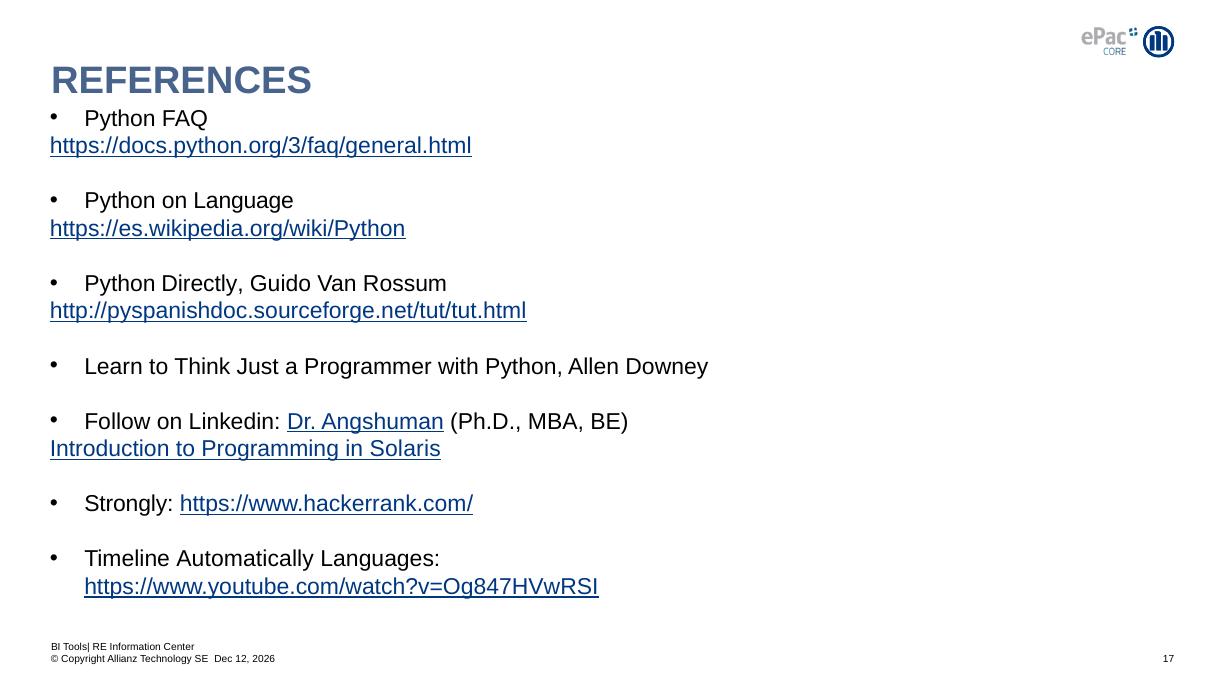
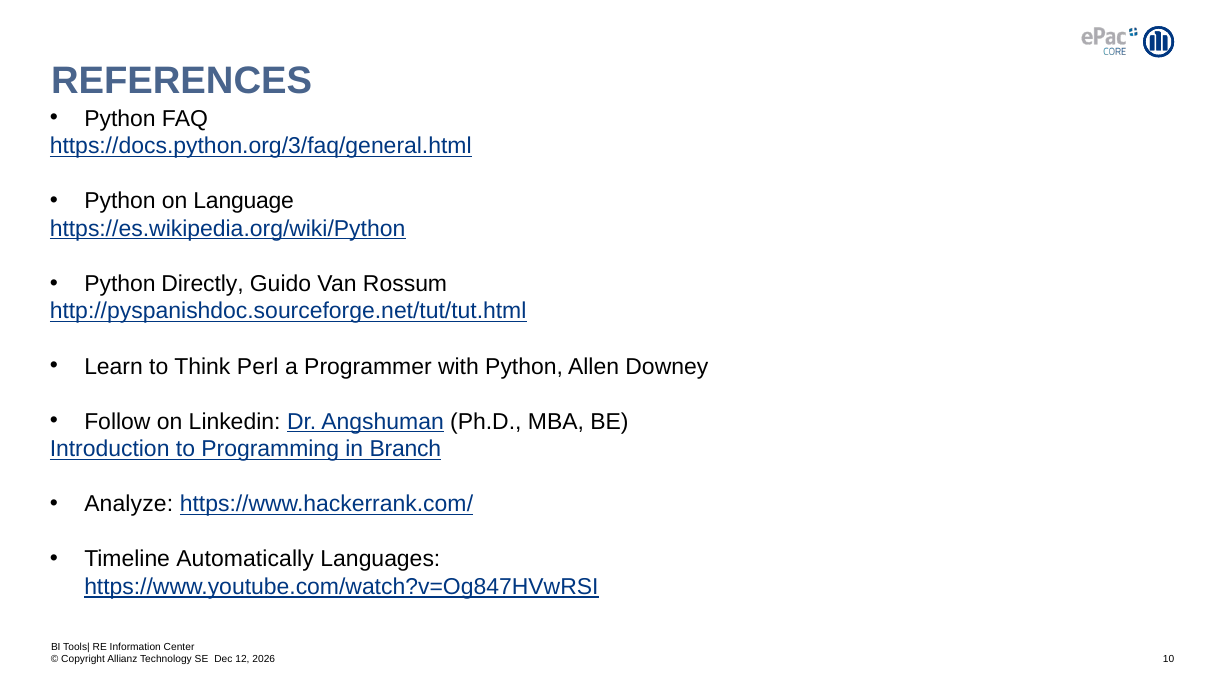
Just: Just -> Perl
Solaris: Solaris -> Branch
Strongly: Strongly -> Analyze
17: 17 -> 10
